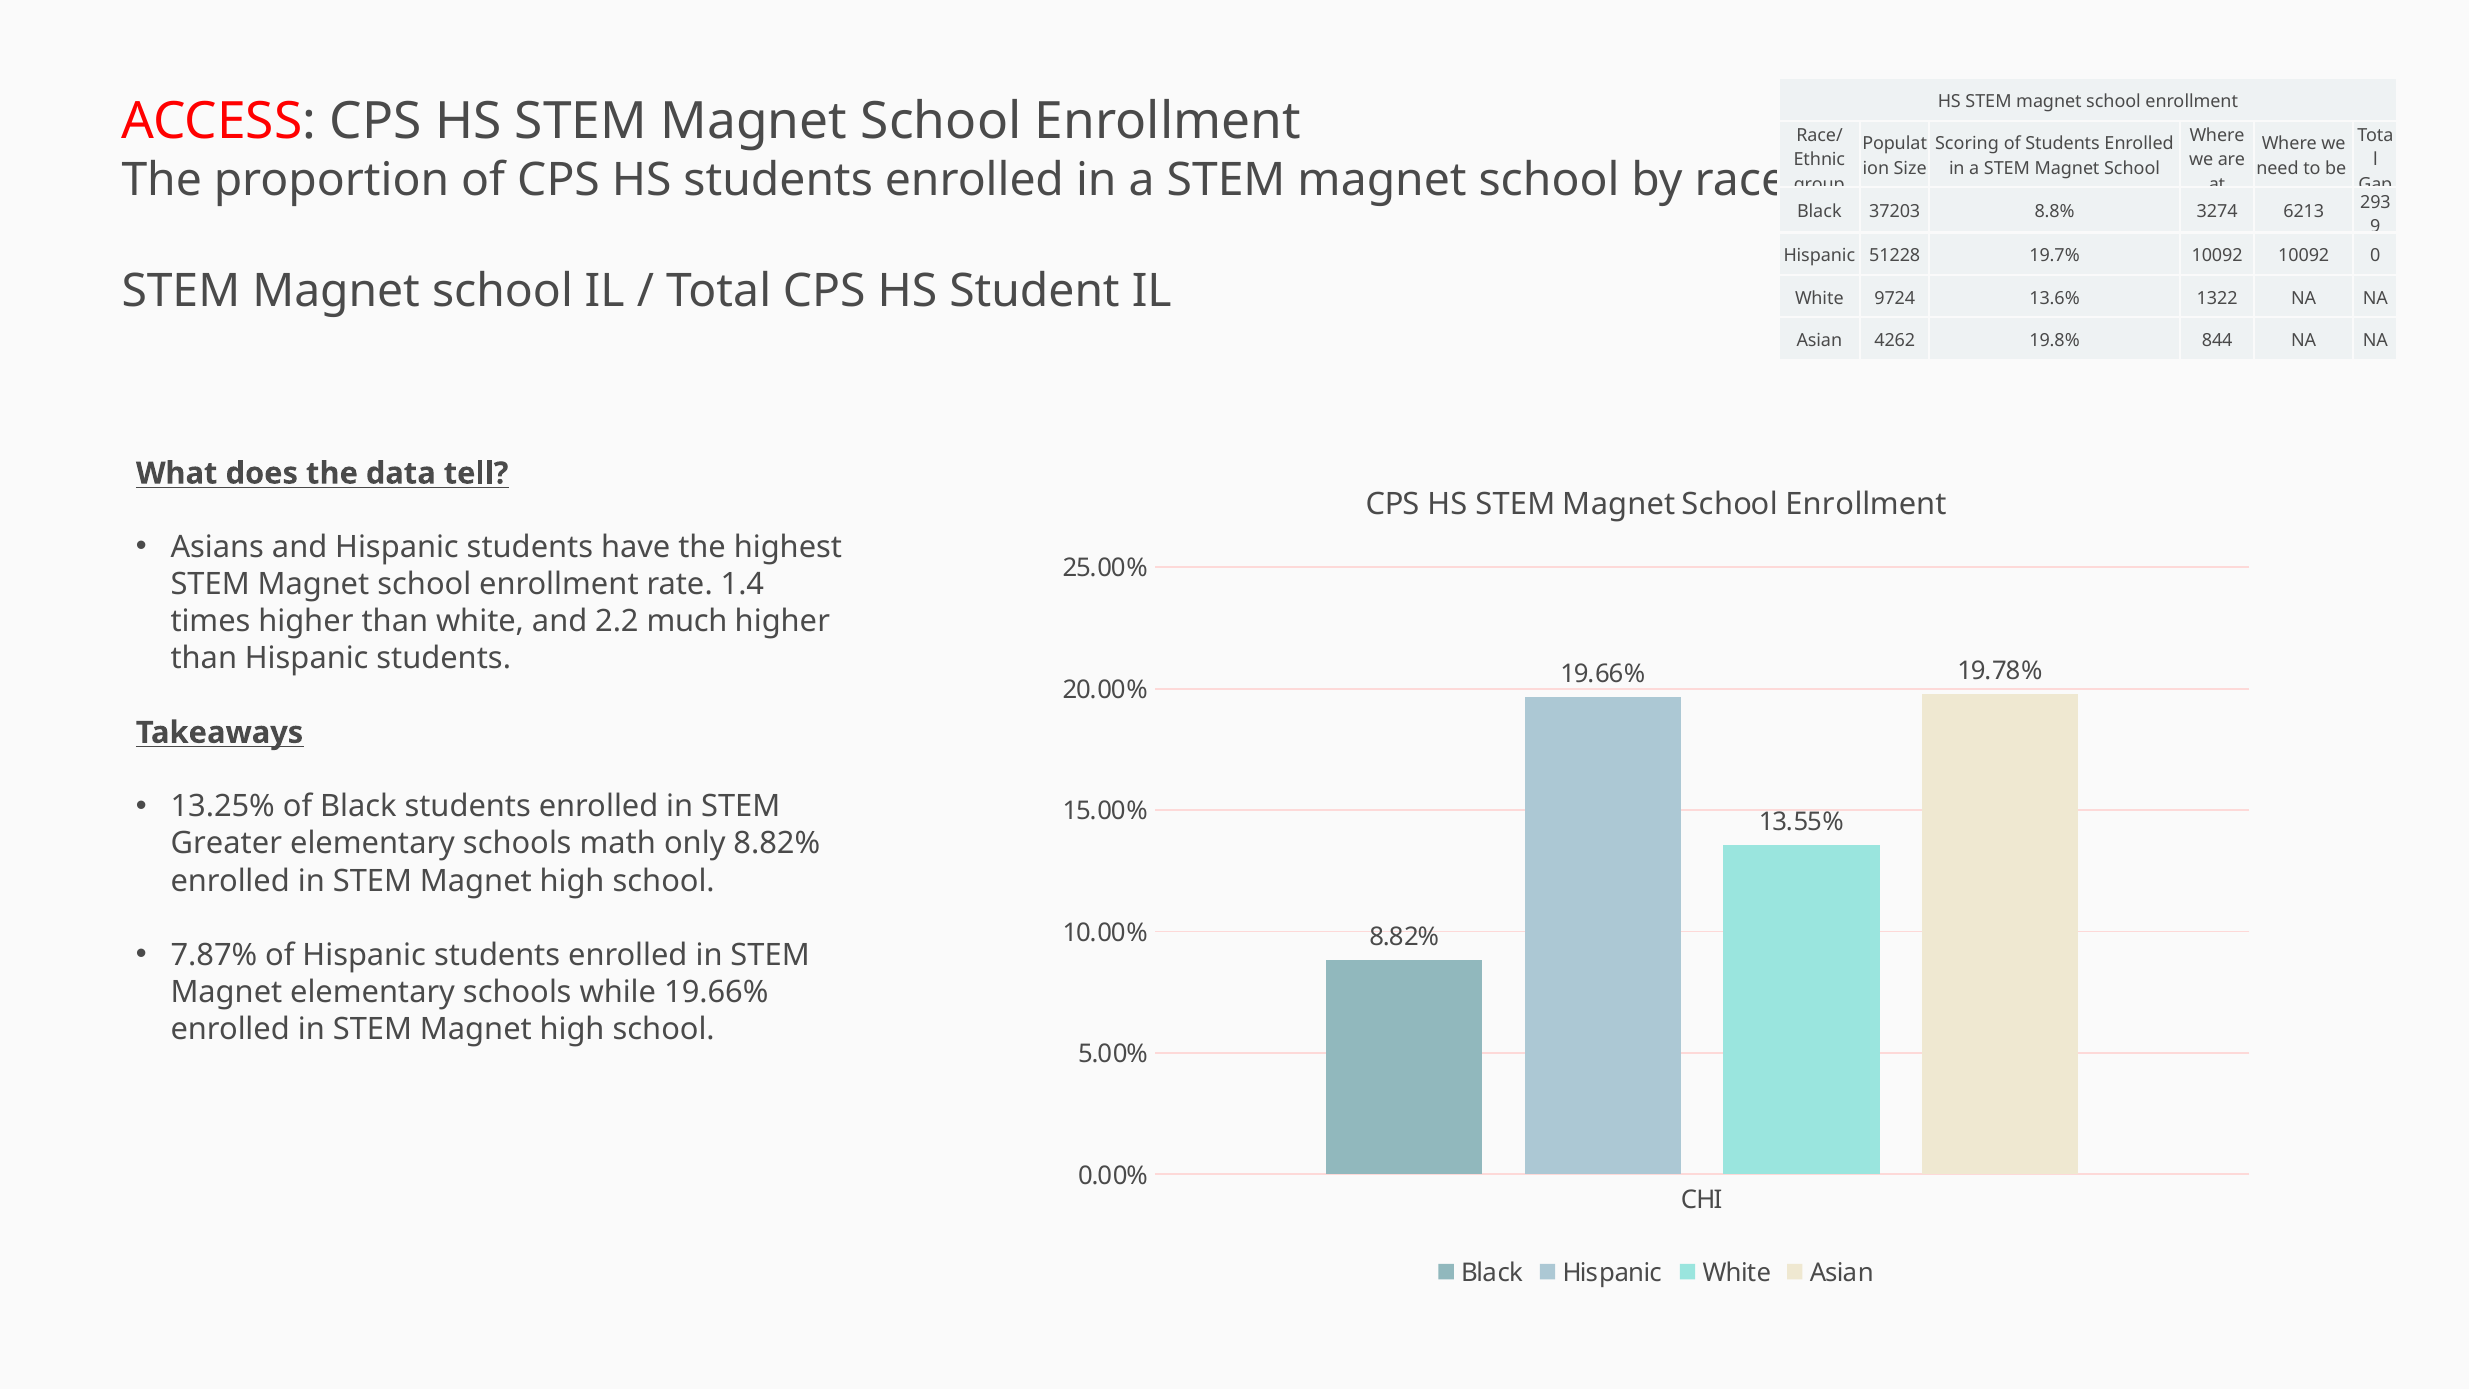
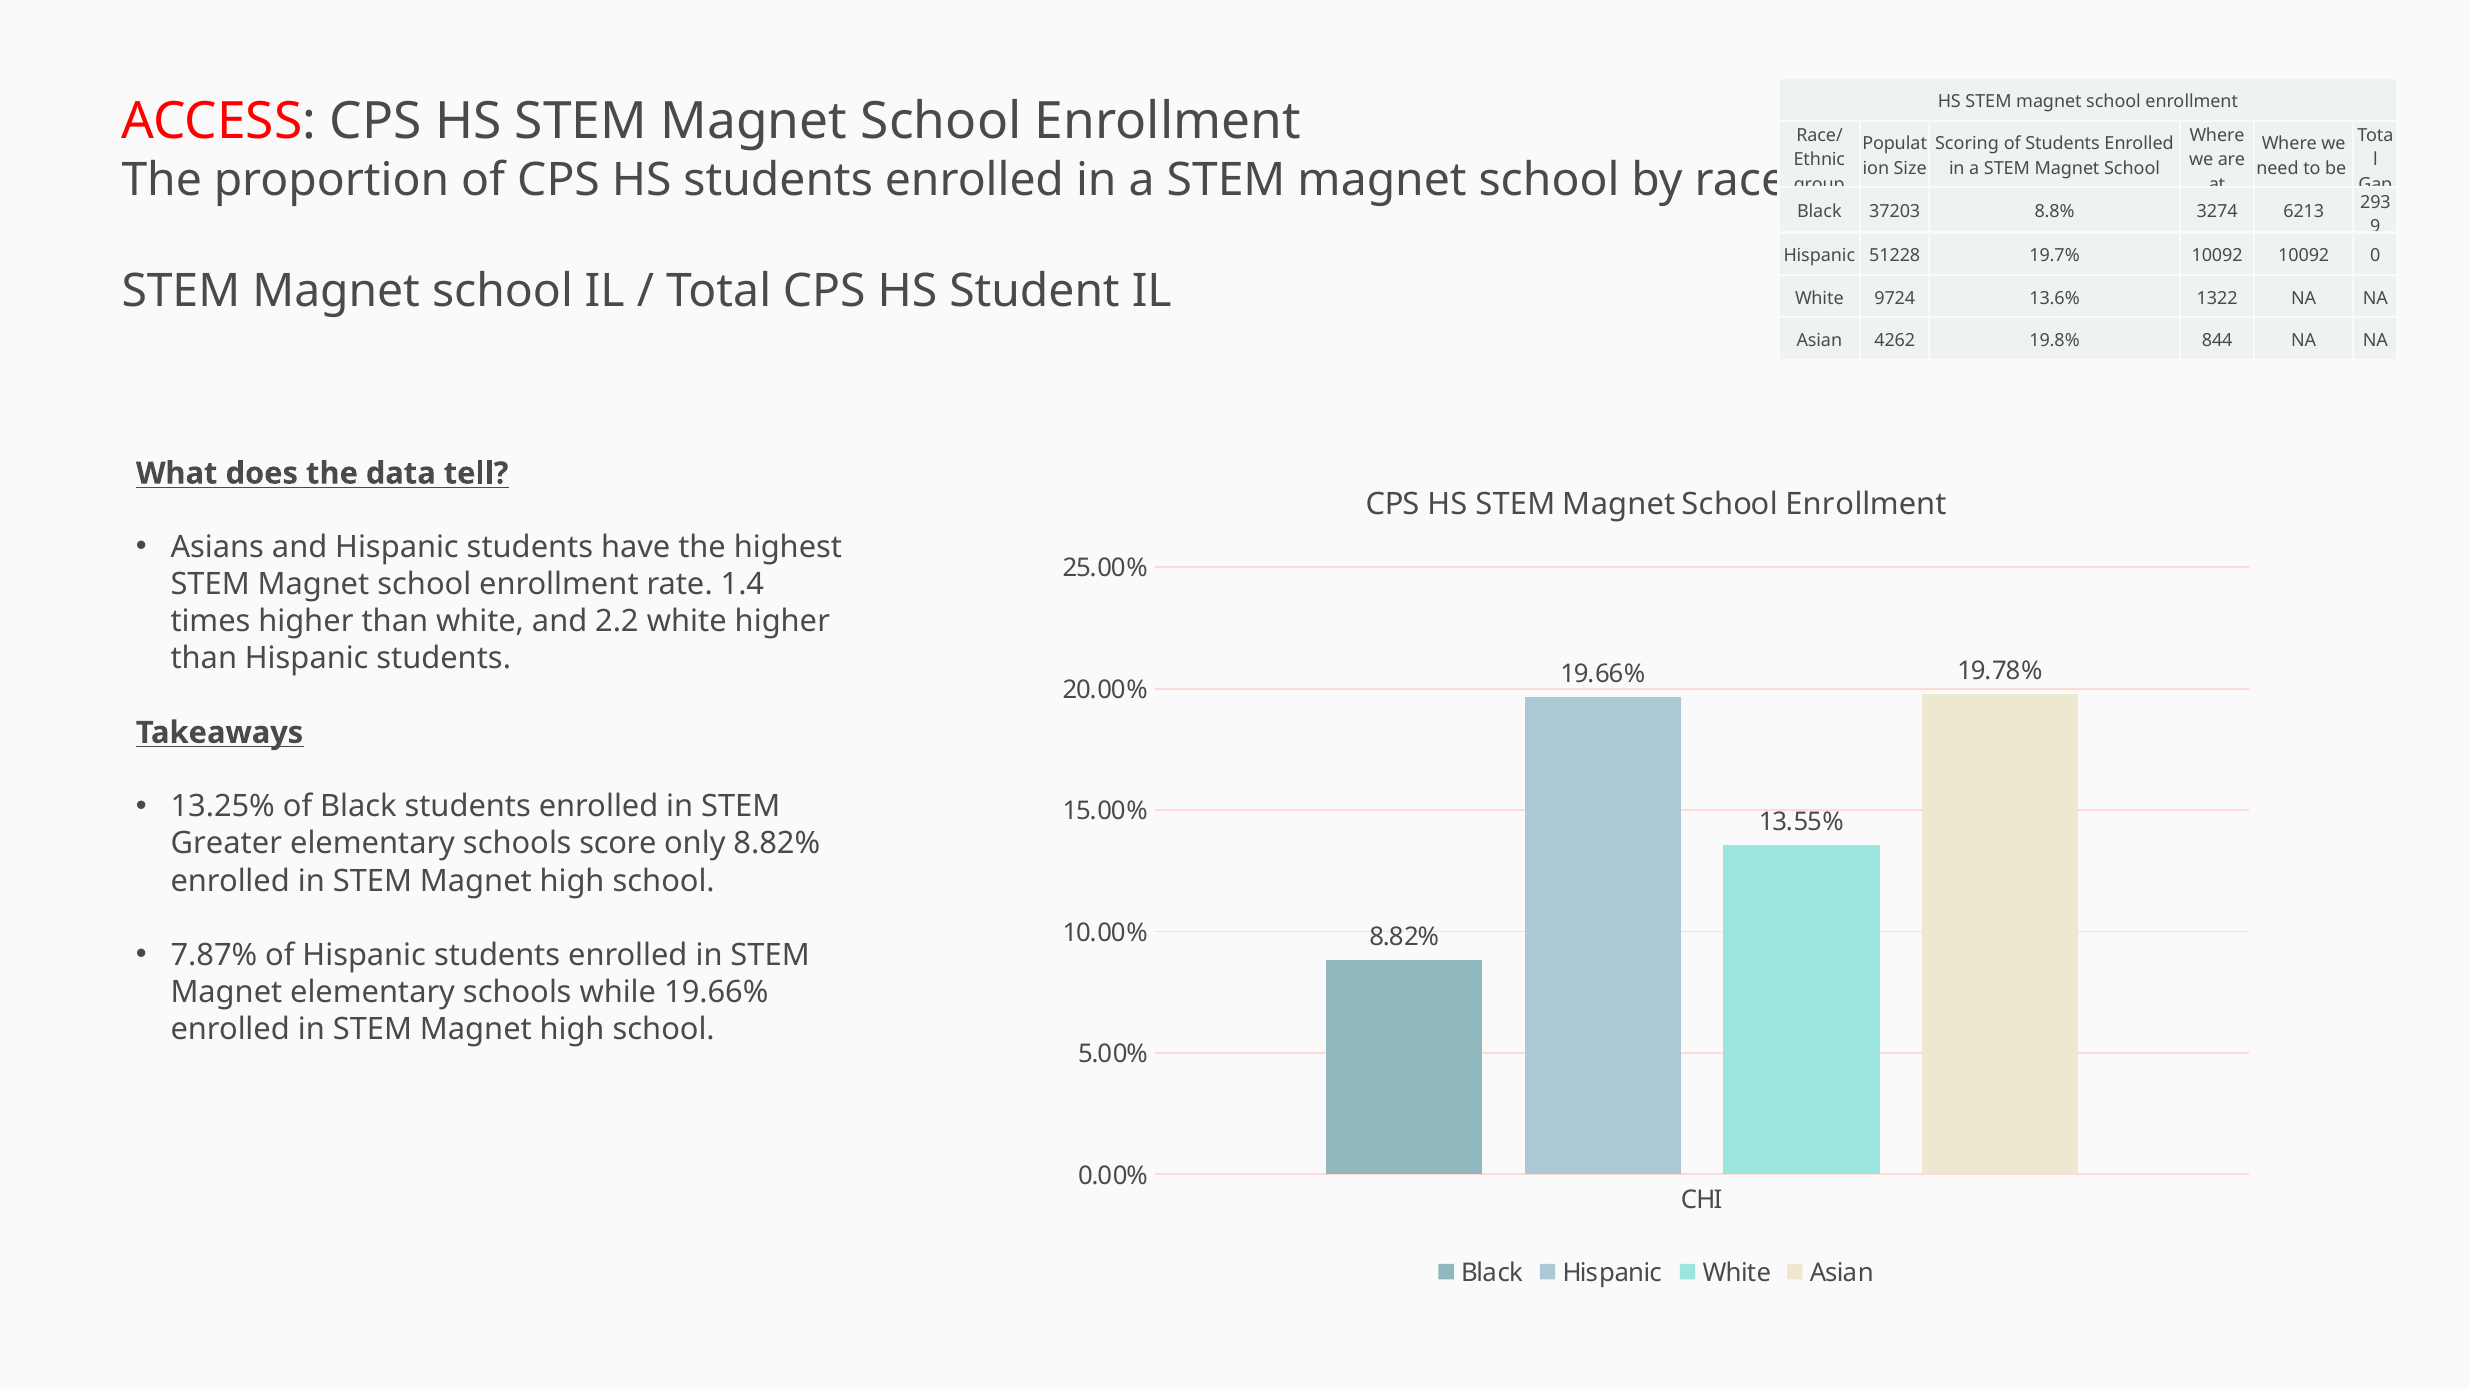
2.2 much: much -> white
math: math -> score
